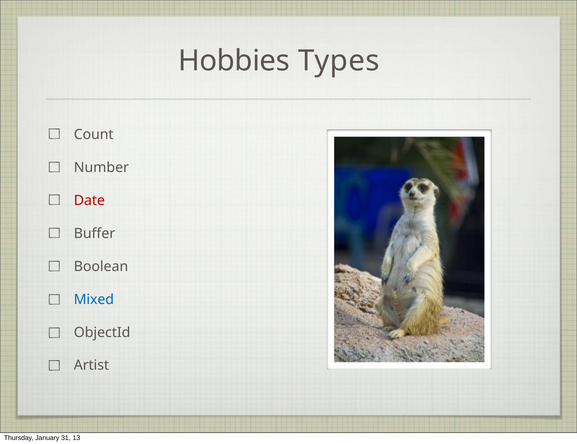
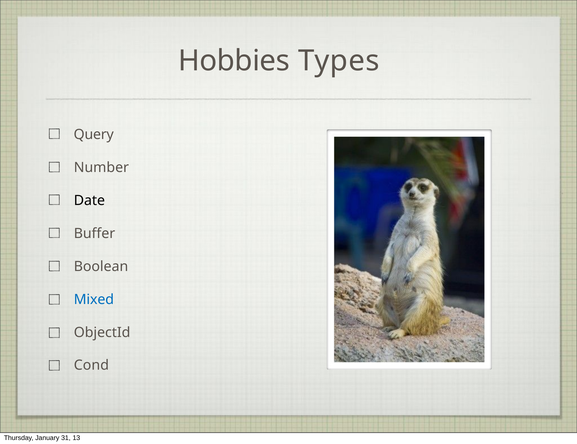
Count: Count -> Query
Date colour: red -> black
Artist: Artist -> Cond
